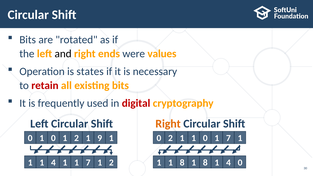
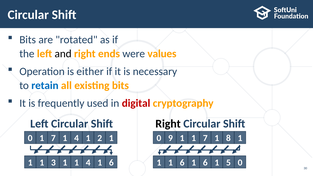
states: states -> either
retain colour: red -> blue
Right at (168, 124) colour: orange -> black
0 1 0: 0 -> 7
2 at (77, 138): 2 -> 4
9: 9 -> 2
0 2: 2 -> 9
1 1 0: 0 -> 7
7 at (228, 138): 7 -> 8
1 1 4: 4 -> 3
1 1 7: 7 -> 4
2 at (111, 163): 2 -> 6
1 1 8: 8 -> 6
8 at (205, 163): 8 -> 6
4 at (228, 163): 4 -> 5
